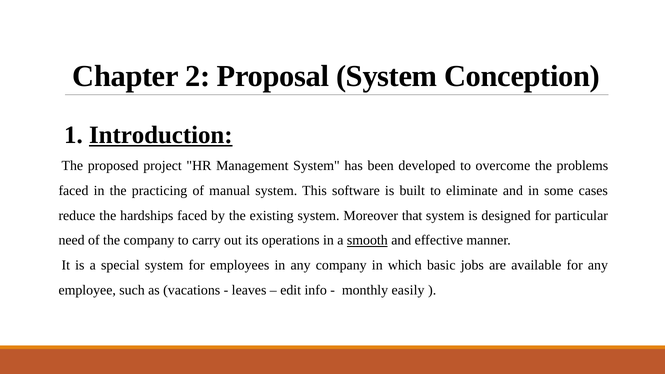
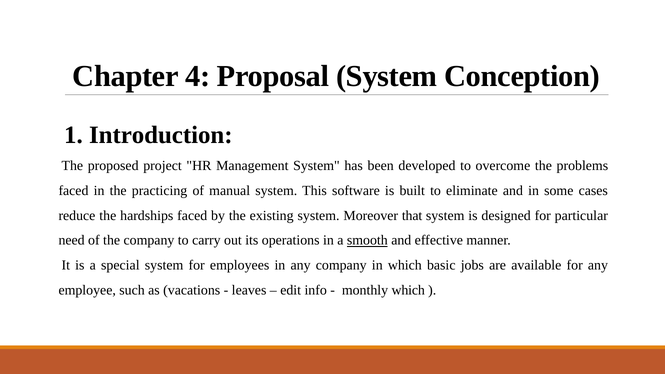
2: 2 -> 4
Introduction underline: present -> none
monthly easily: easily -> which
